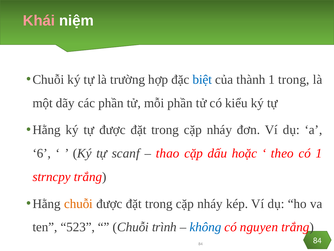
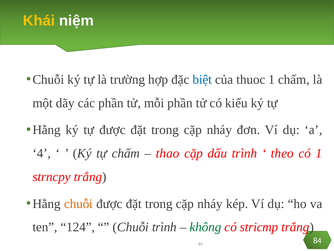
Khái colour: pink -> yellow
thành: thành -> thuoc
1 trong: trong -> chấm
6: 6 -> 4
tự scanf: scanf -> chấm
dấu hoặc: hoặc -> trình
523: 523 -> 124
không colour: blue -> green
nguyen: nguyen -> stricmp
